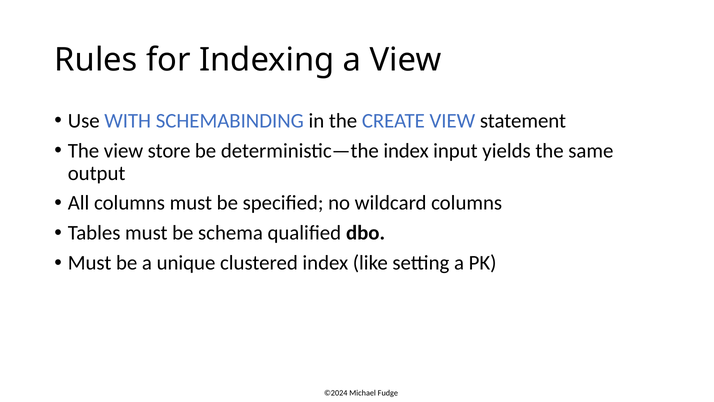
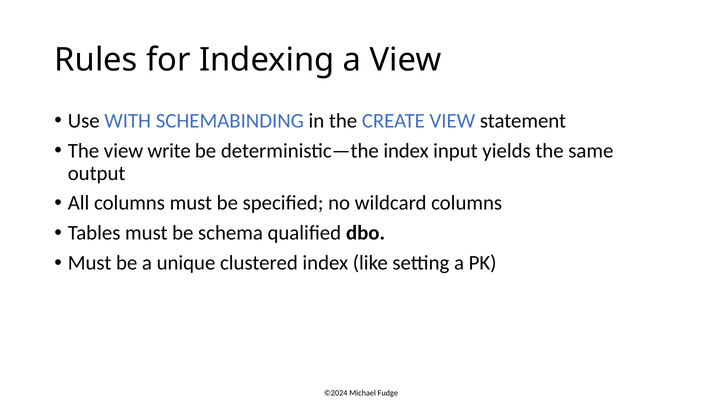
store: store -> write
